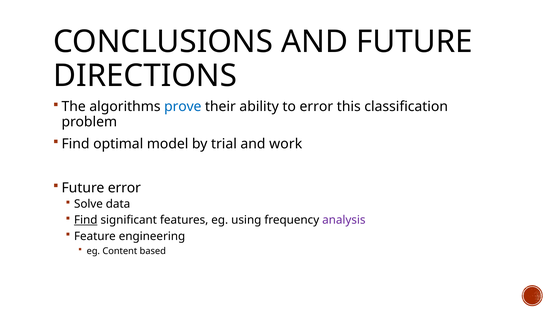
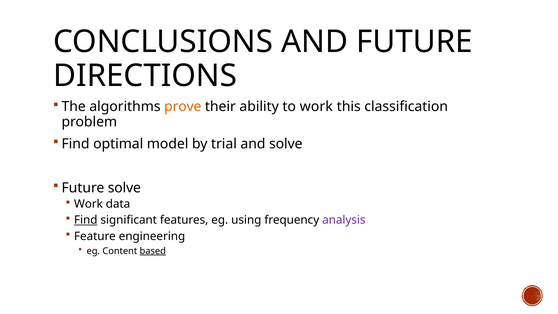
prove colour: blue -> orange
to error: error -> work
and work: work -> solve
Future error: error -> solve
Solve at (88, 204): Solve -> Work
based underline: none -> present
